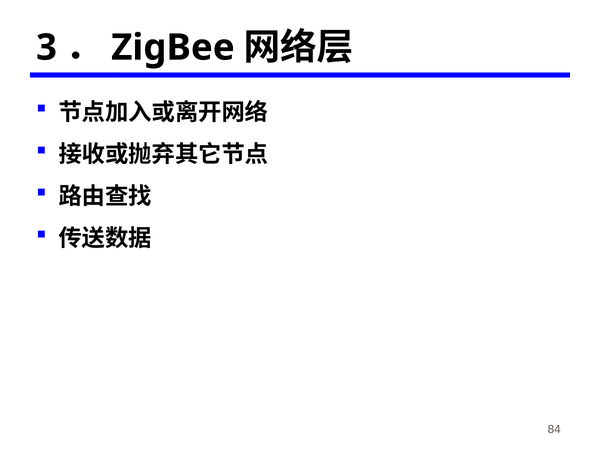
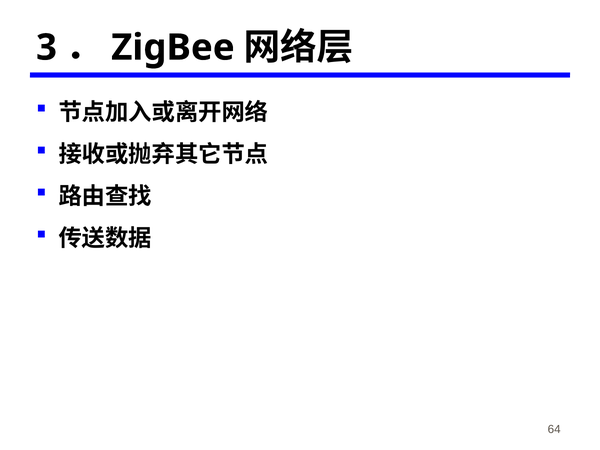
84: 84 -> 64
